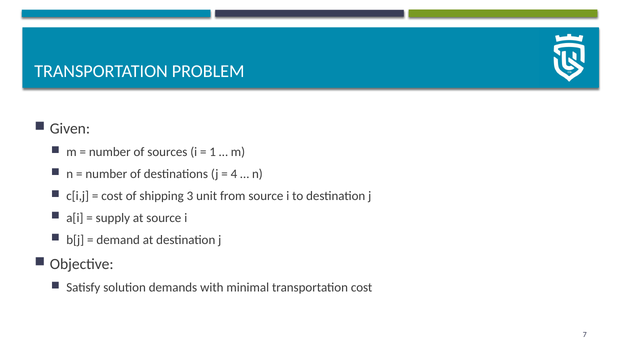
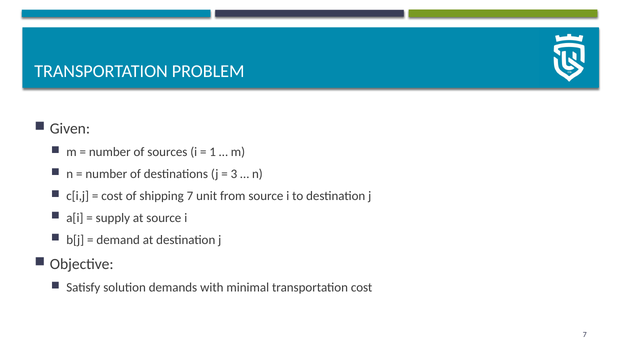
4: 4 -> 3
shipping 3: 3 -> 7
